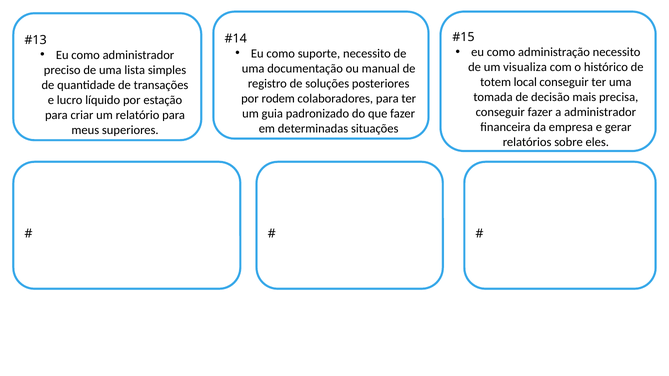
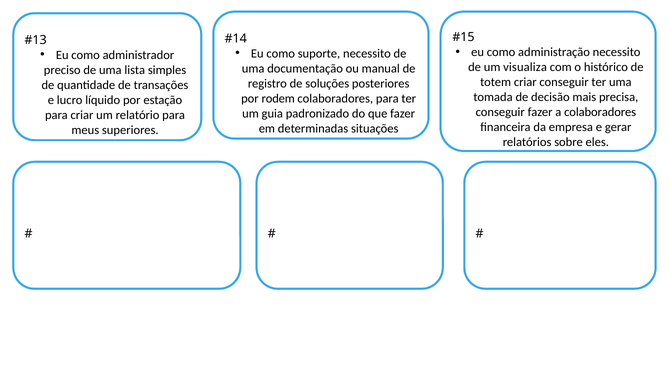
totem local: local -> criar
a administrador: administrador -> colaboradores
